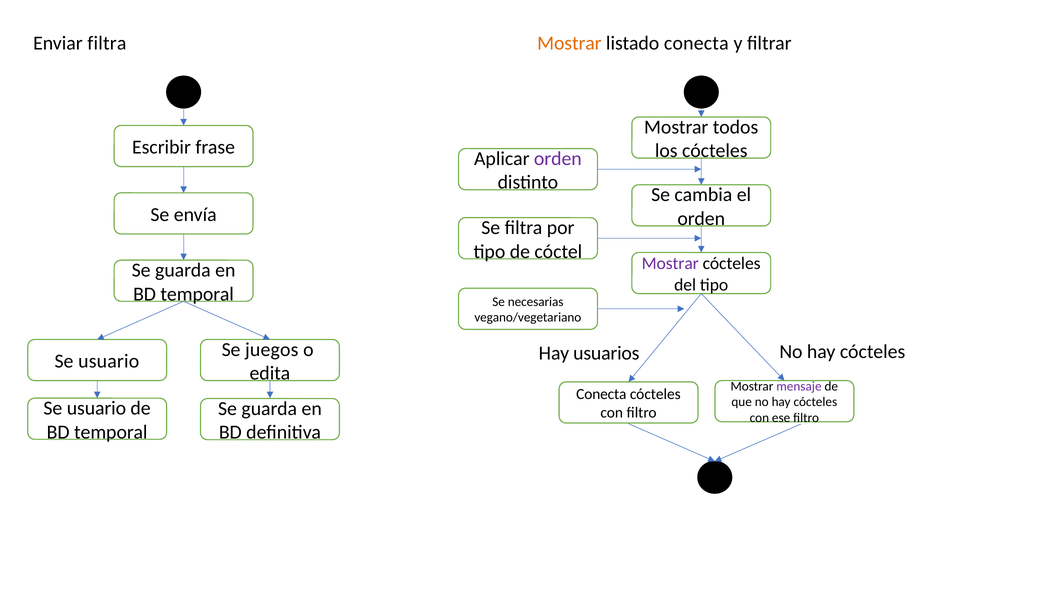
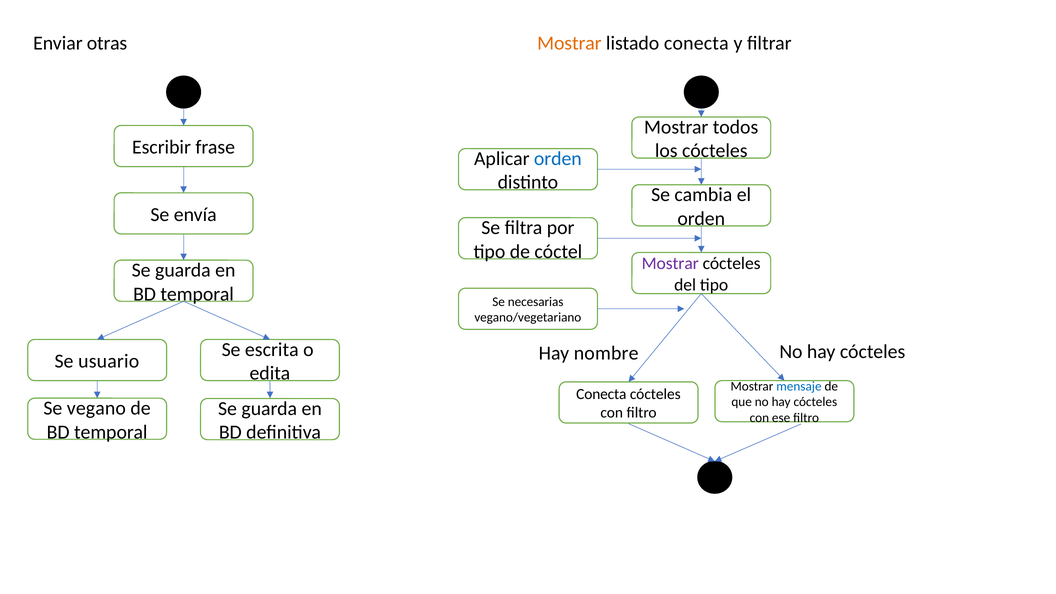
Enviar filtra: filtra -> otras
orden at (558, 159) colour: purple -> blue
juegos: juegos -> escrita
usuarios: usuarios -> nombre
mensaje colour: purple -> blue
usuario at (96, 408): usuario -> vegano
